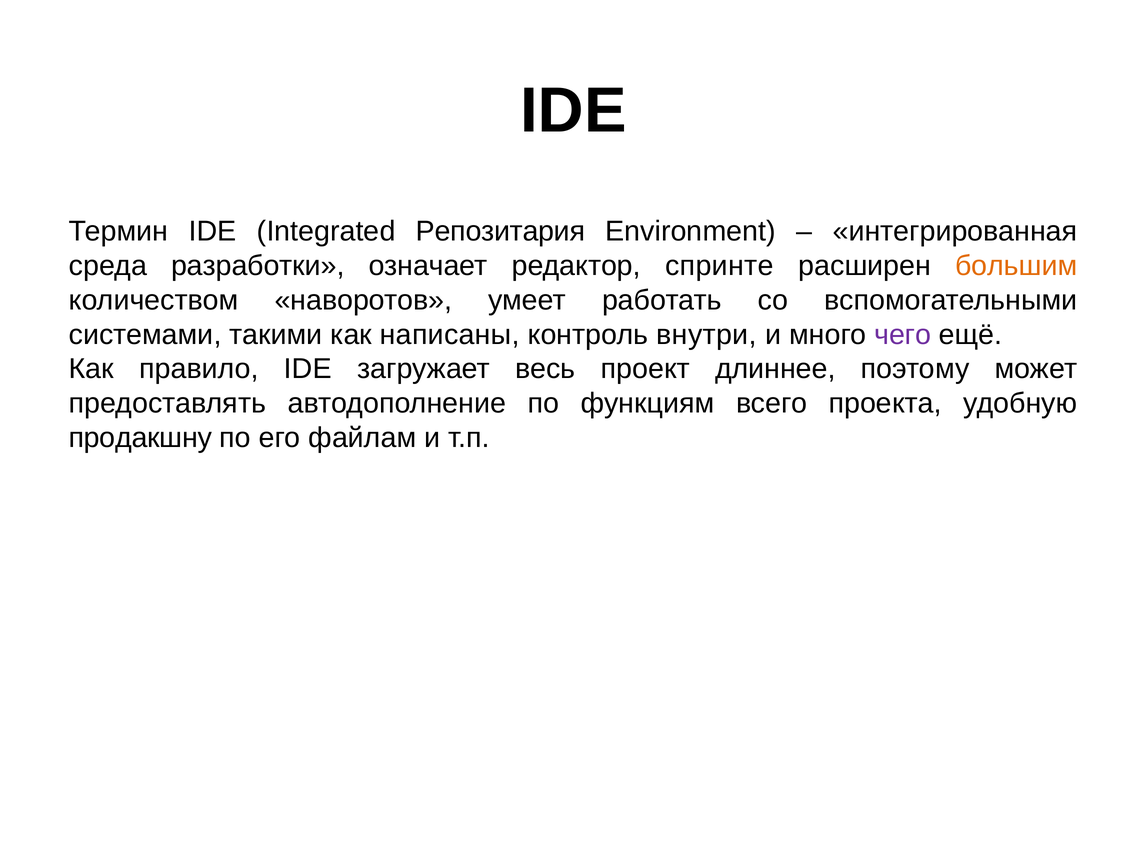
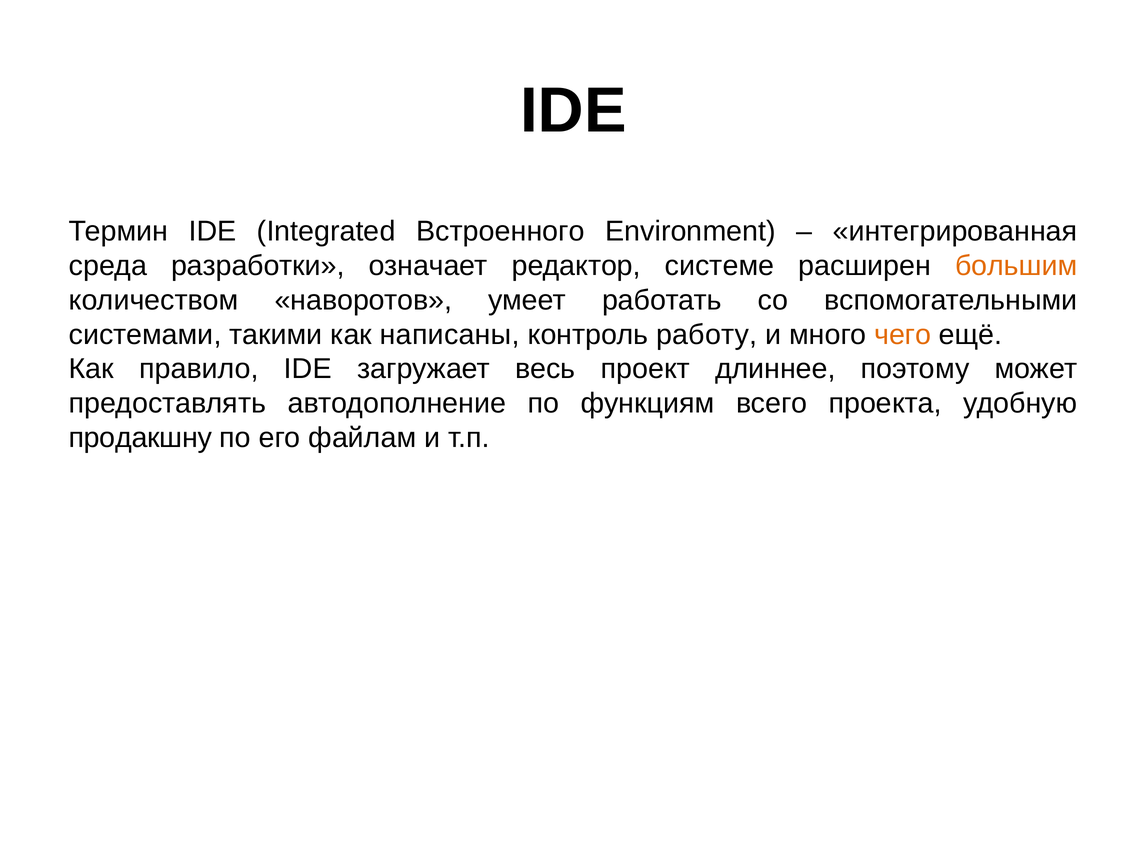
Репозитария: Репозитария -> Встроенного
спринте: спринте -> системе
внутри: внутри -> работу
чего colour: purple -> orange
